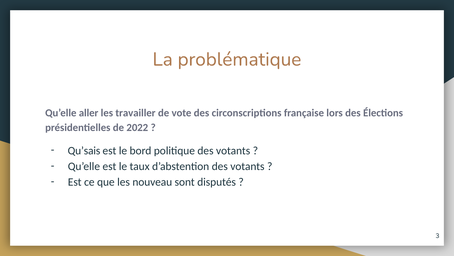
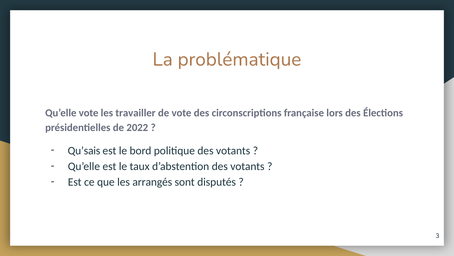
Qu’elle aller: aller -> vote
nouveau: nouveau -> arrangés
